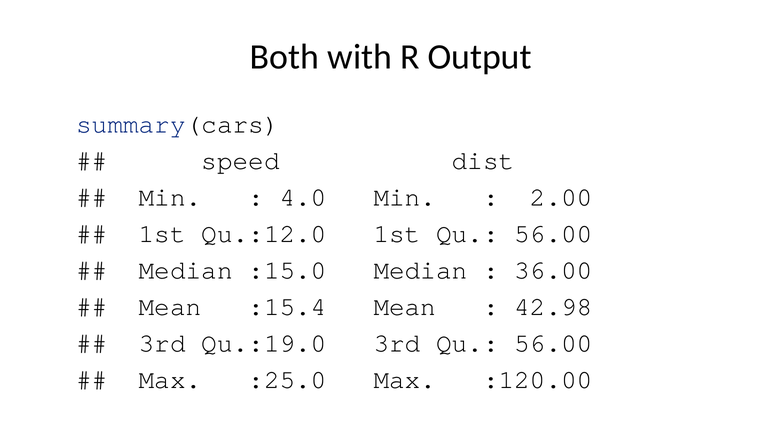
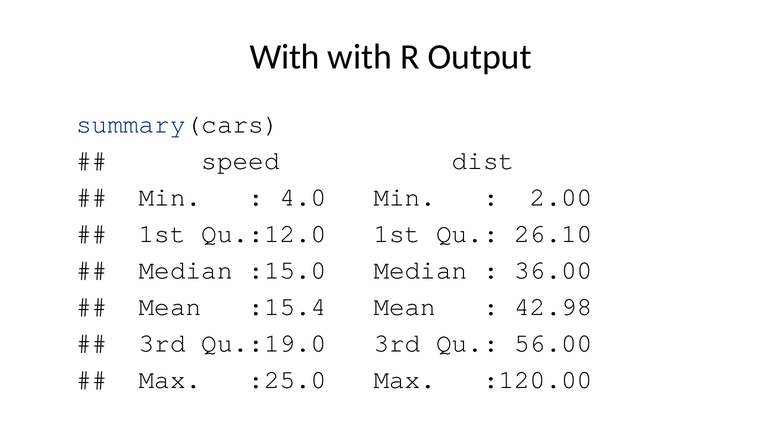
Both at (285, 57): Both -> With
1st Qu 56.00: 56.00 -> 26.10
